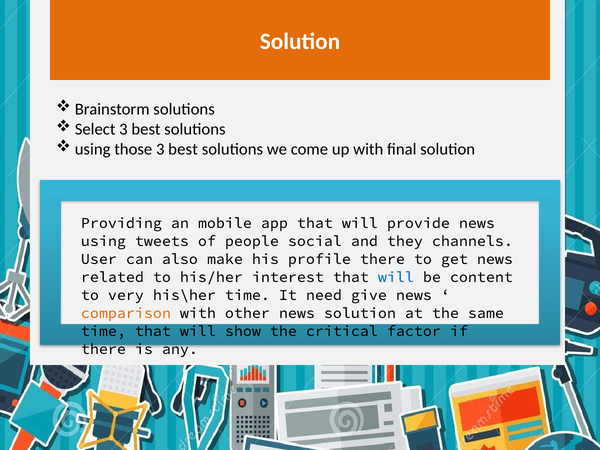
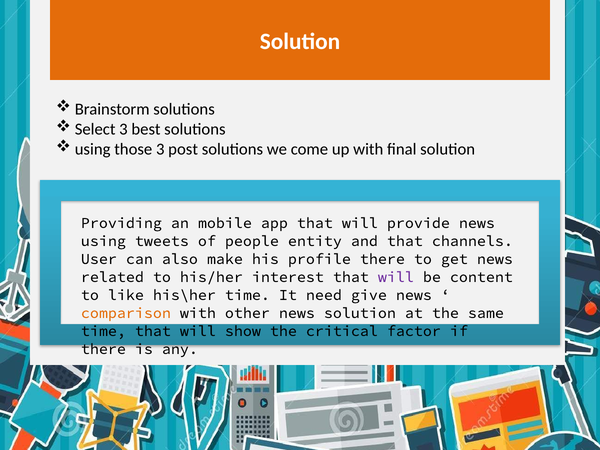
those 3 best: best -> post
social: social -> entity
and they: they -> that
will at (396, 277) colour: blue -> purple
very: very -> like
